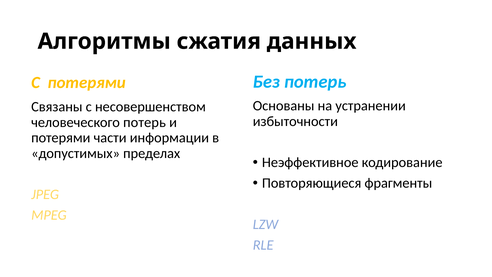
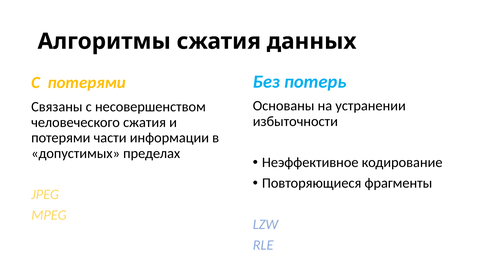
человеческого потерь: потерь -> сжатия
